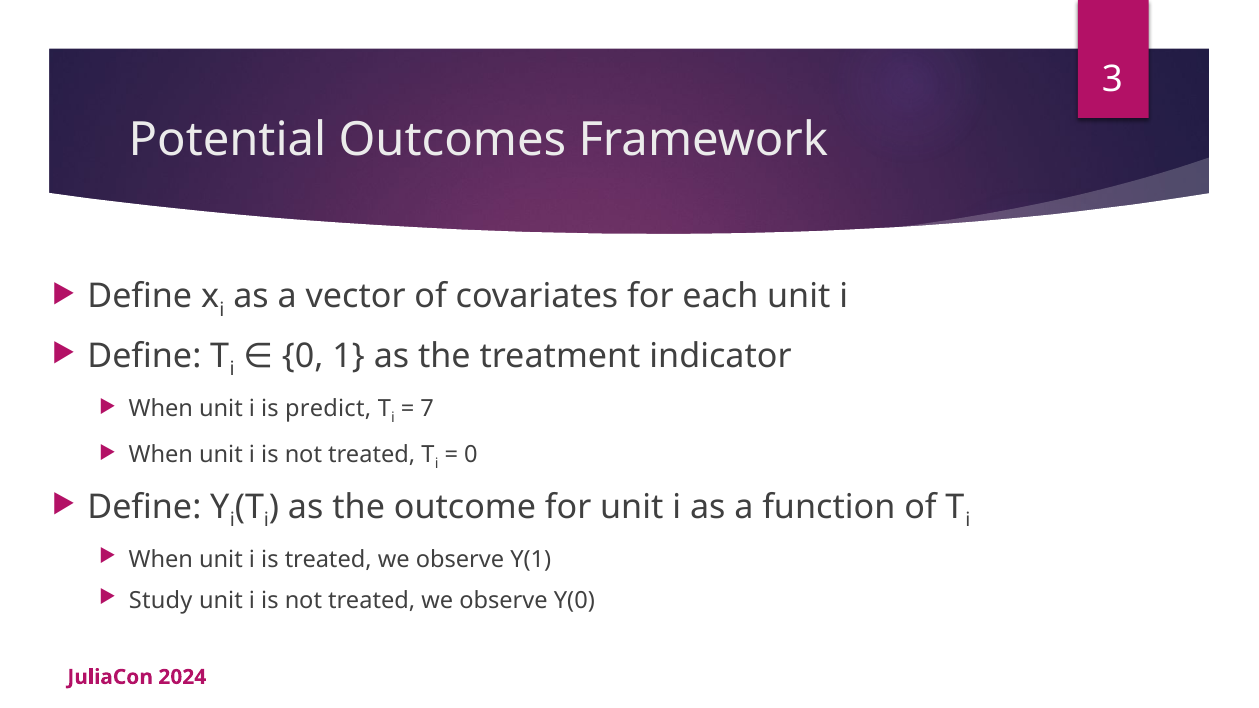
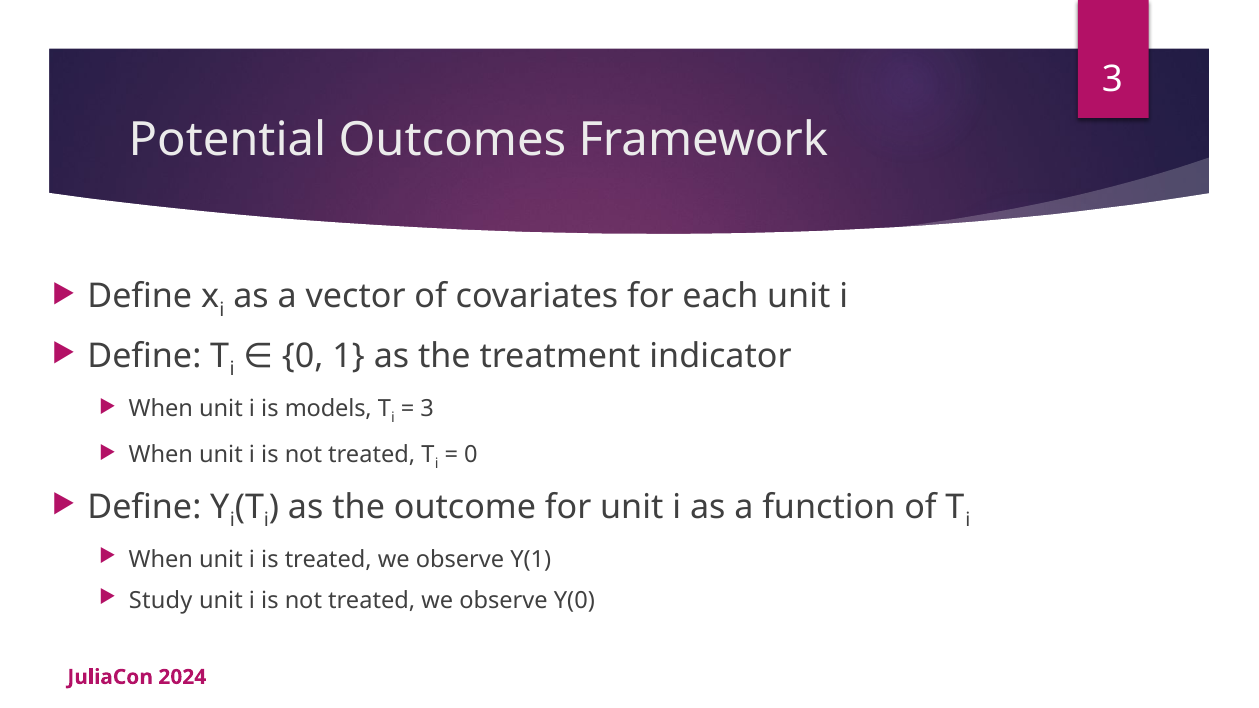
predict: predict -> models
7 at (427, 409): 7 -> 3
